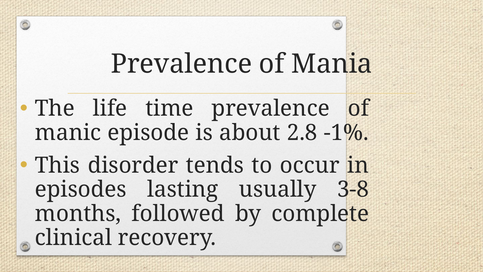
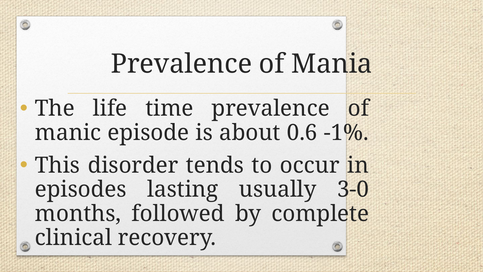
2.8: 2.8 -> 0.6
3-8: 3-8 -> 3-0
